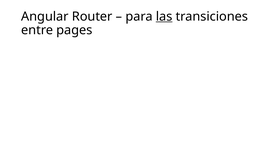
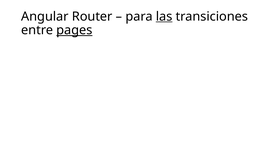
pages underline: none -> present
